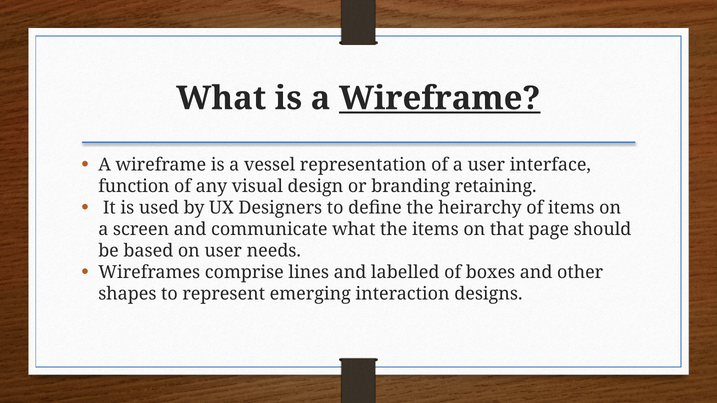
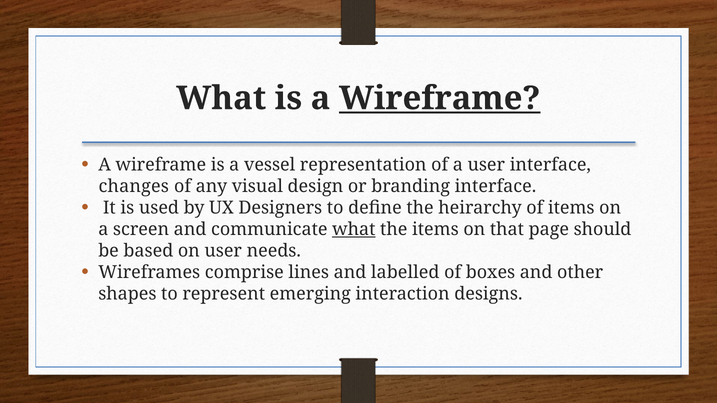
function: function -> changes
branding retaining: retaining -> interface
what at (354, 230) underline: none -> present
